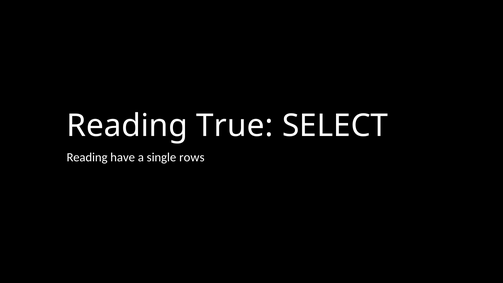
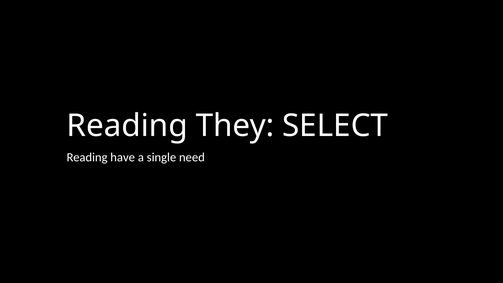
True: True -> They
rows: rows -> need
